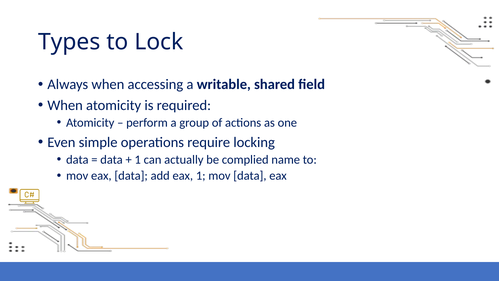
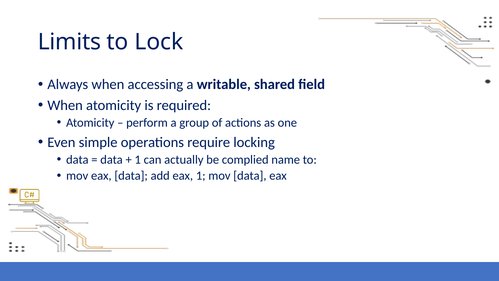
Types: Types -> Limits
